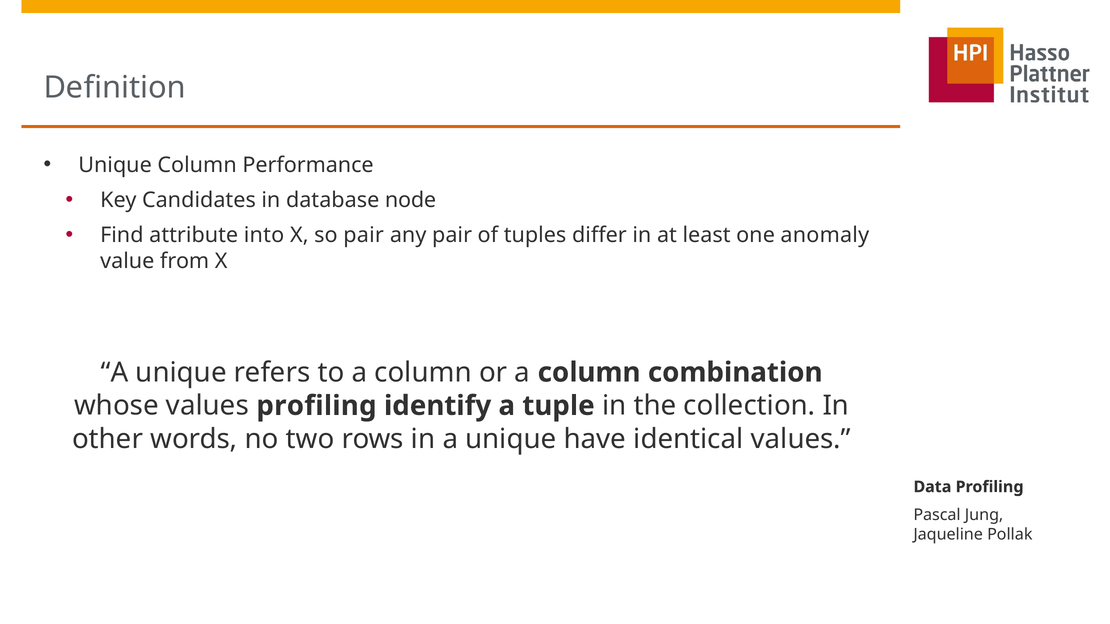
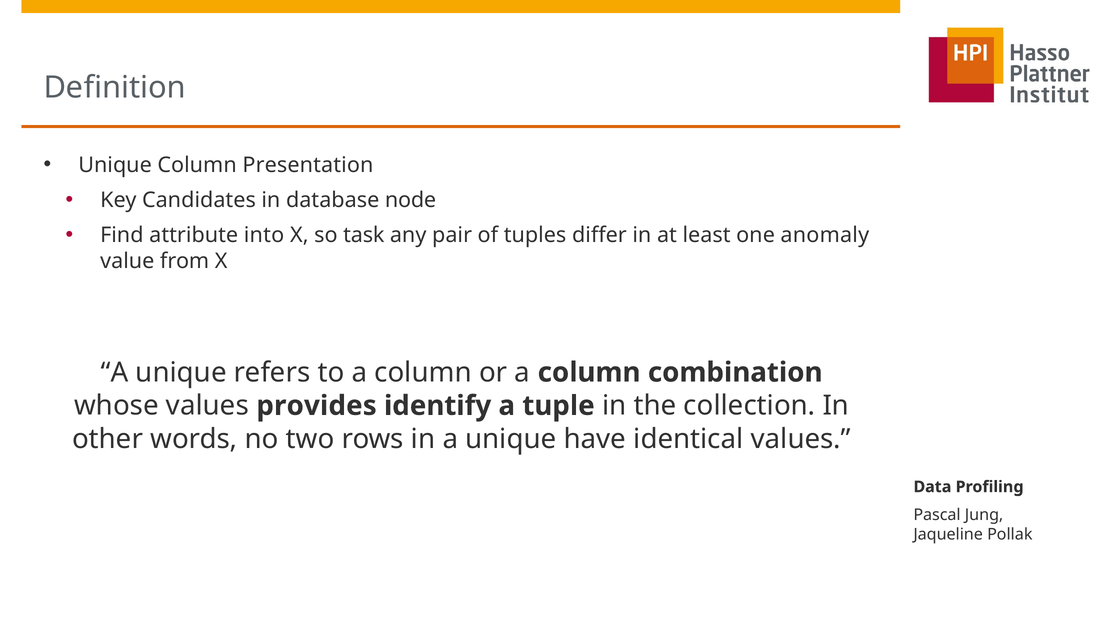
Performance: Performance -> Presentation
so pair: pair -> task
values profiling: profiling -> provides
